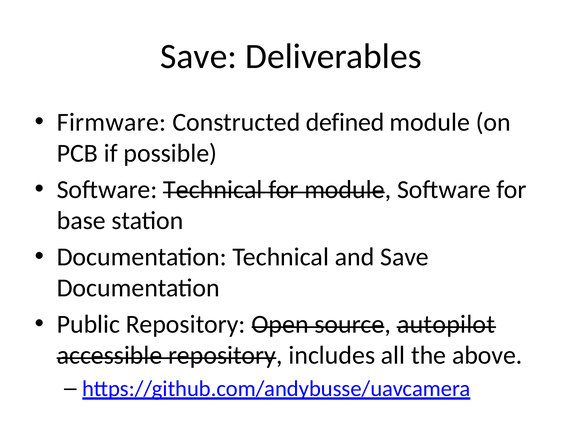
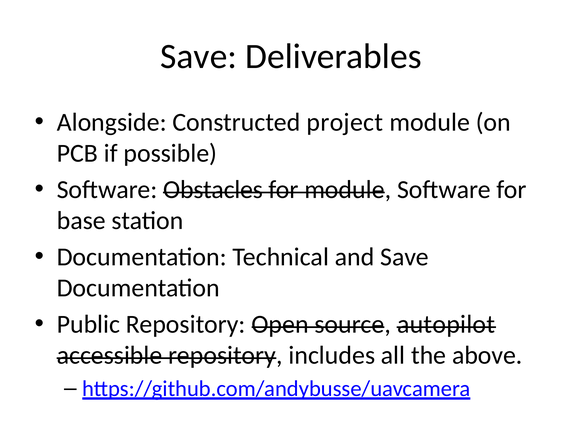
Firmware: Firmware -> Alongside
defined: defined -> project
Software Technical: Technical -> Obstacles
